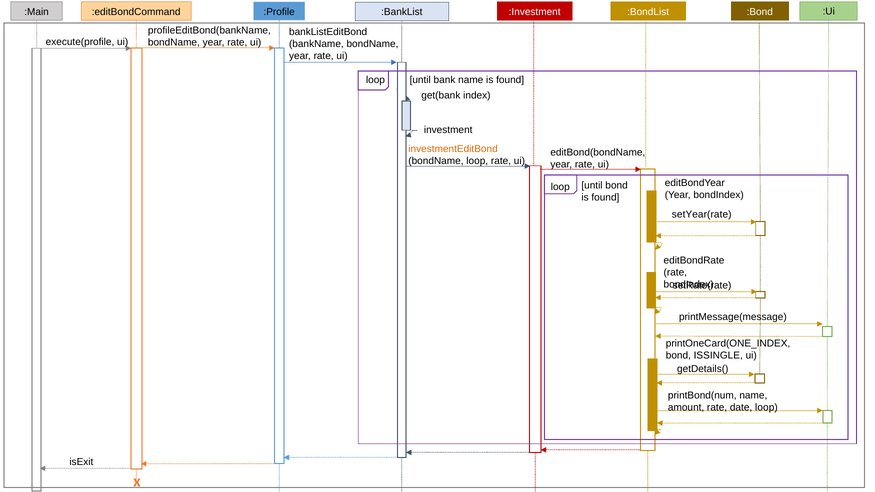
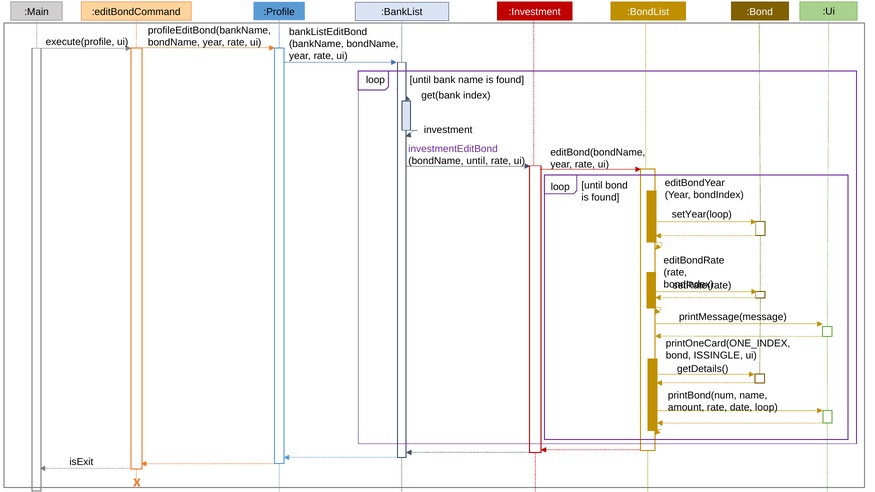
investmentEditBond colour: orange -> purple
bondName loop: loop -> until
setYear(rate: setYear(rate -> setYear(loop
